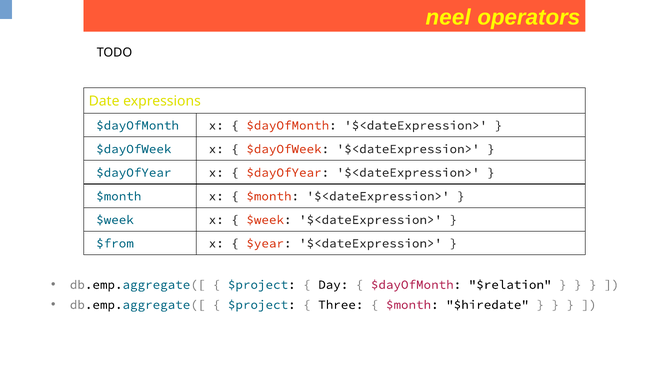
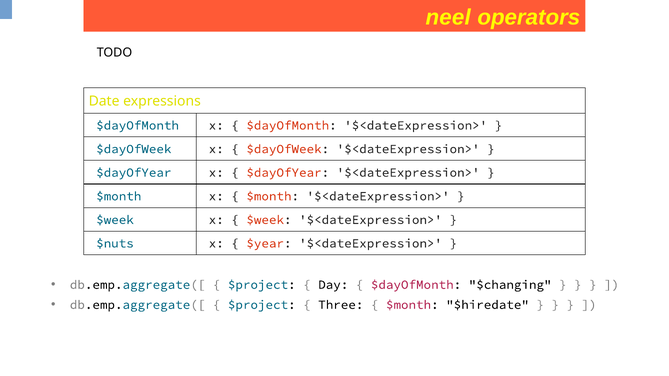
$from: $from -> $nuts
$relation: $relation -> $changing
